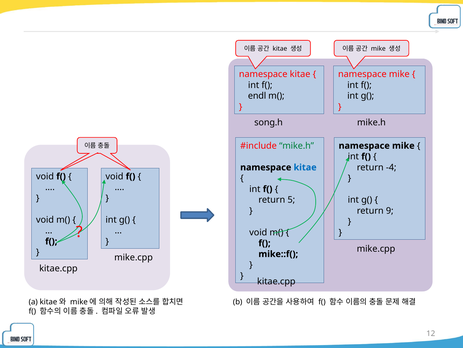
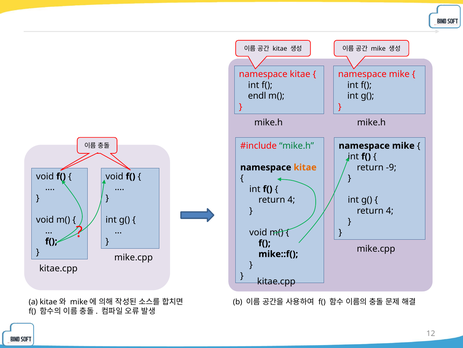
song.h at (269, 122): song.h -> mike.h
-4: -4 -> -9
kitae at (305, 167) colour: blue -> orange
5 at (291, 199): 5 -> 4
9 at (390, 210): 9 -> 4
